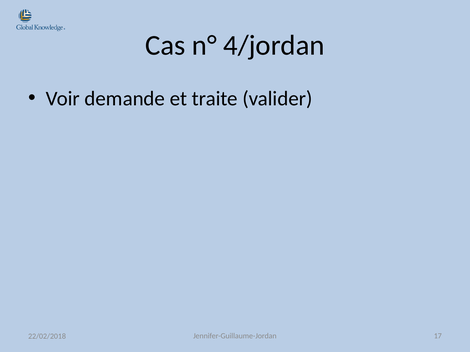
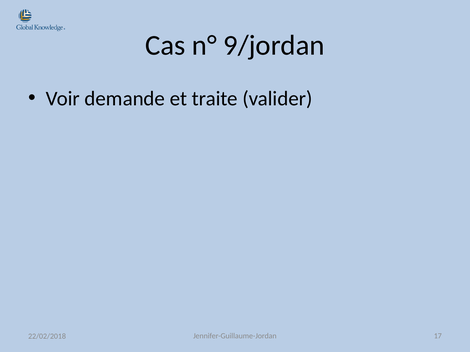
4/jordan: 4/jordan -> 9/jordan
